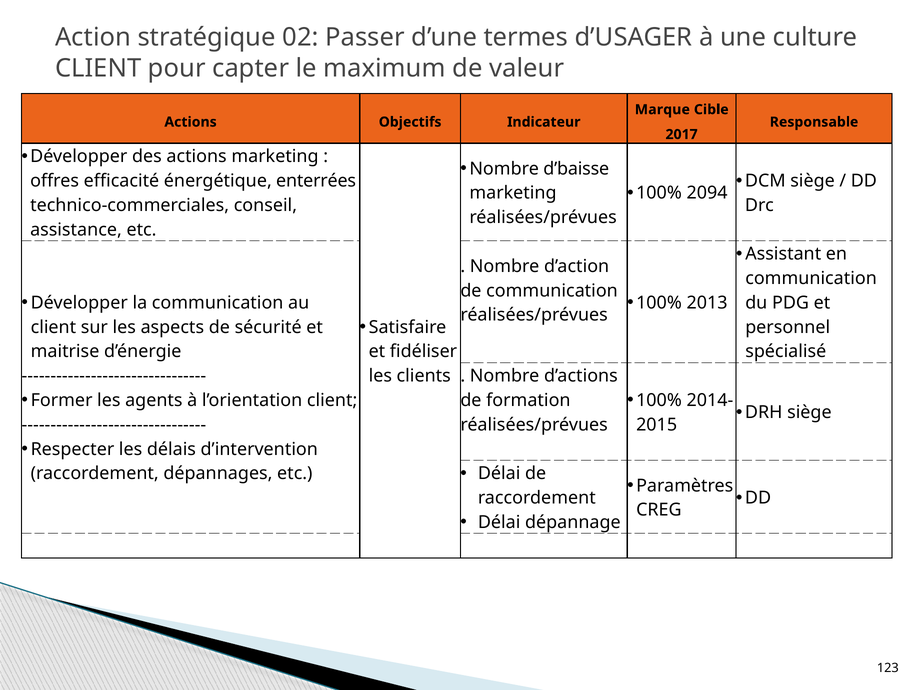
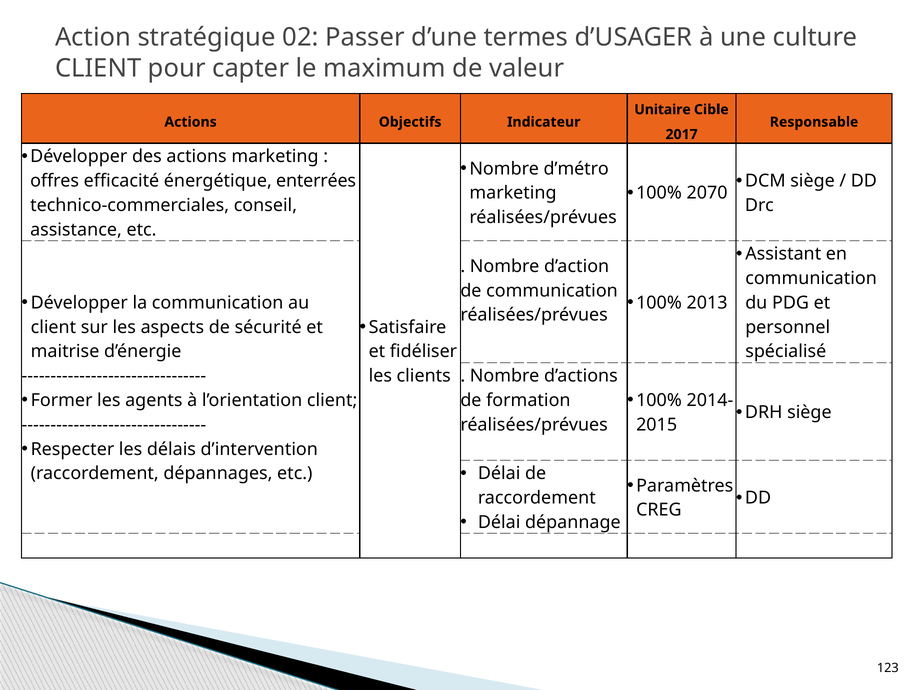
Marque: Marque -> Unitaire
d’baisse: d’baisse -> d’métro
2094: 2094 -> 2070
